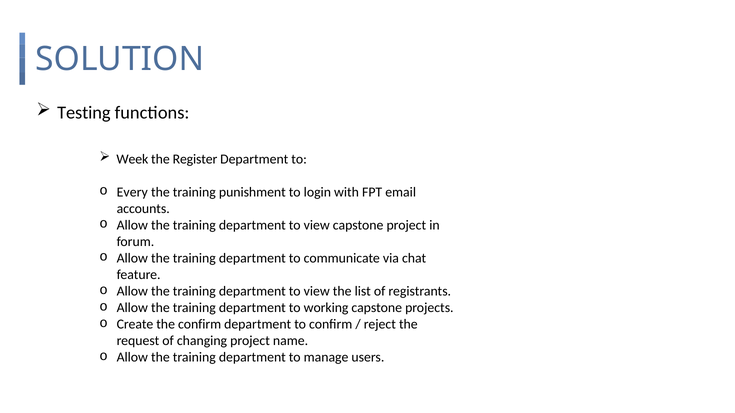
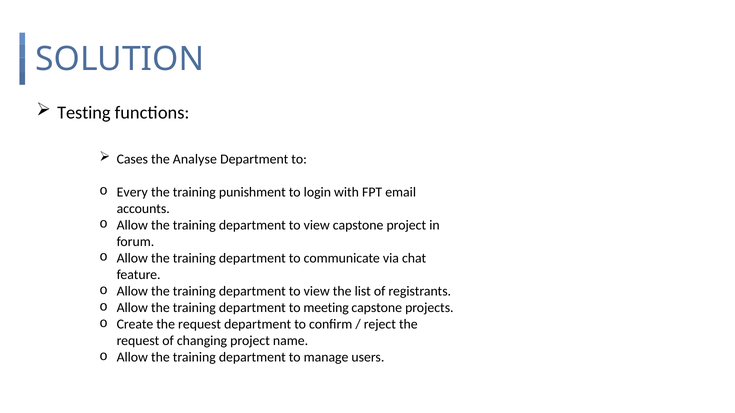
Week: Week -> Cases
Register: Register -> Analyse
working: working -> meeting
confirm at (200, 325): confirm -> request
